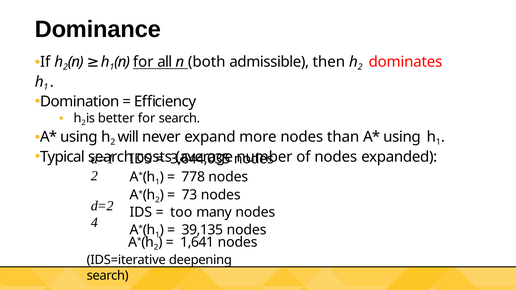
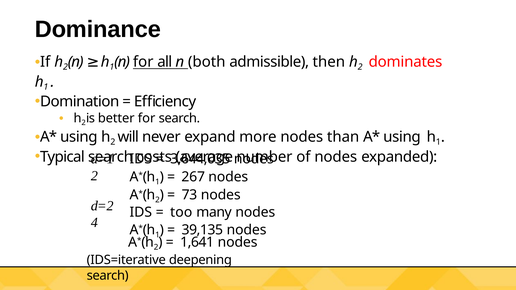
778: 778 -> 267
